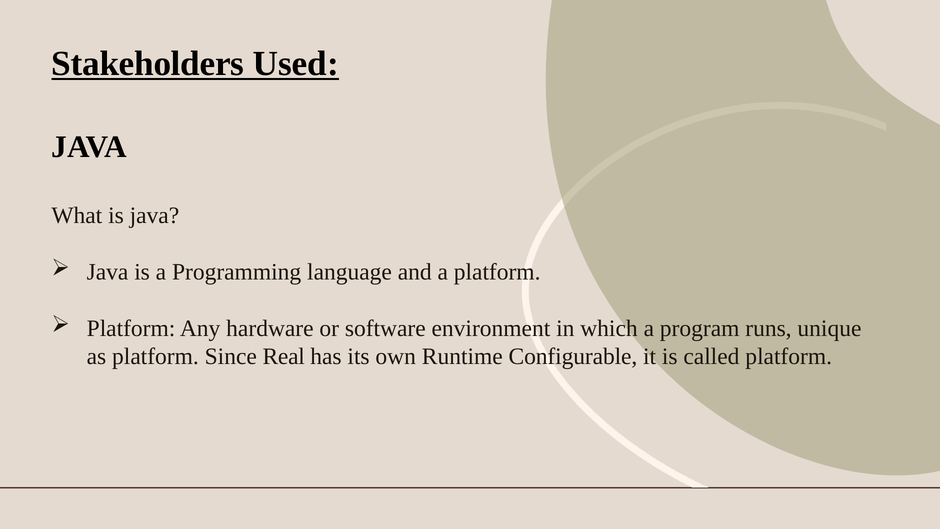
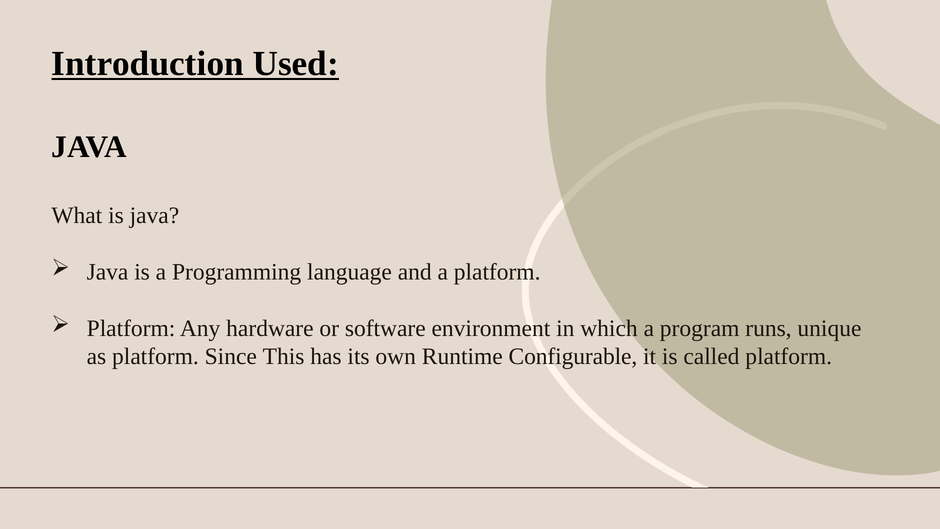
Stakeholders: Stakeholders -> Introduction
Real: Real -> This
